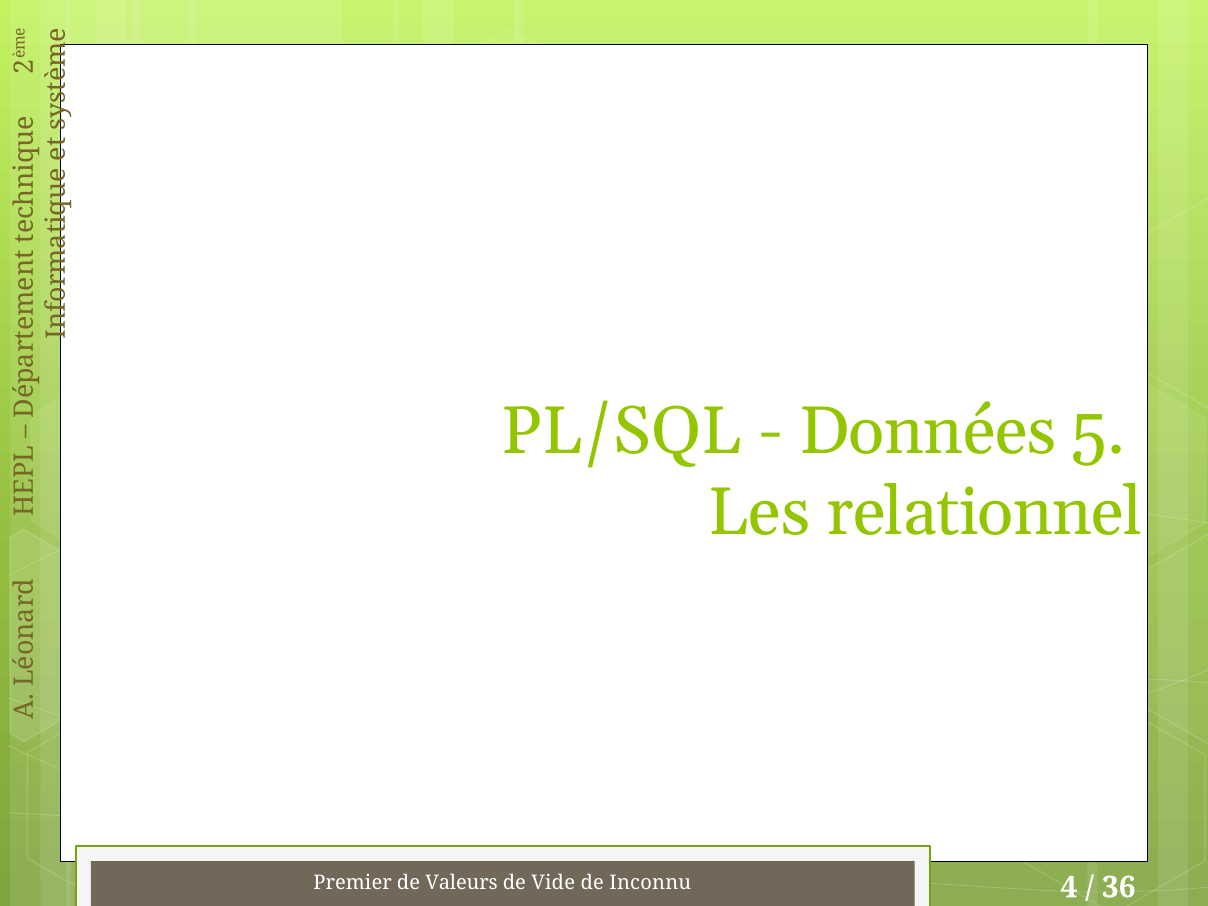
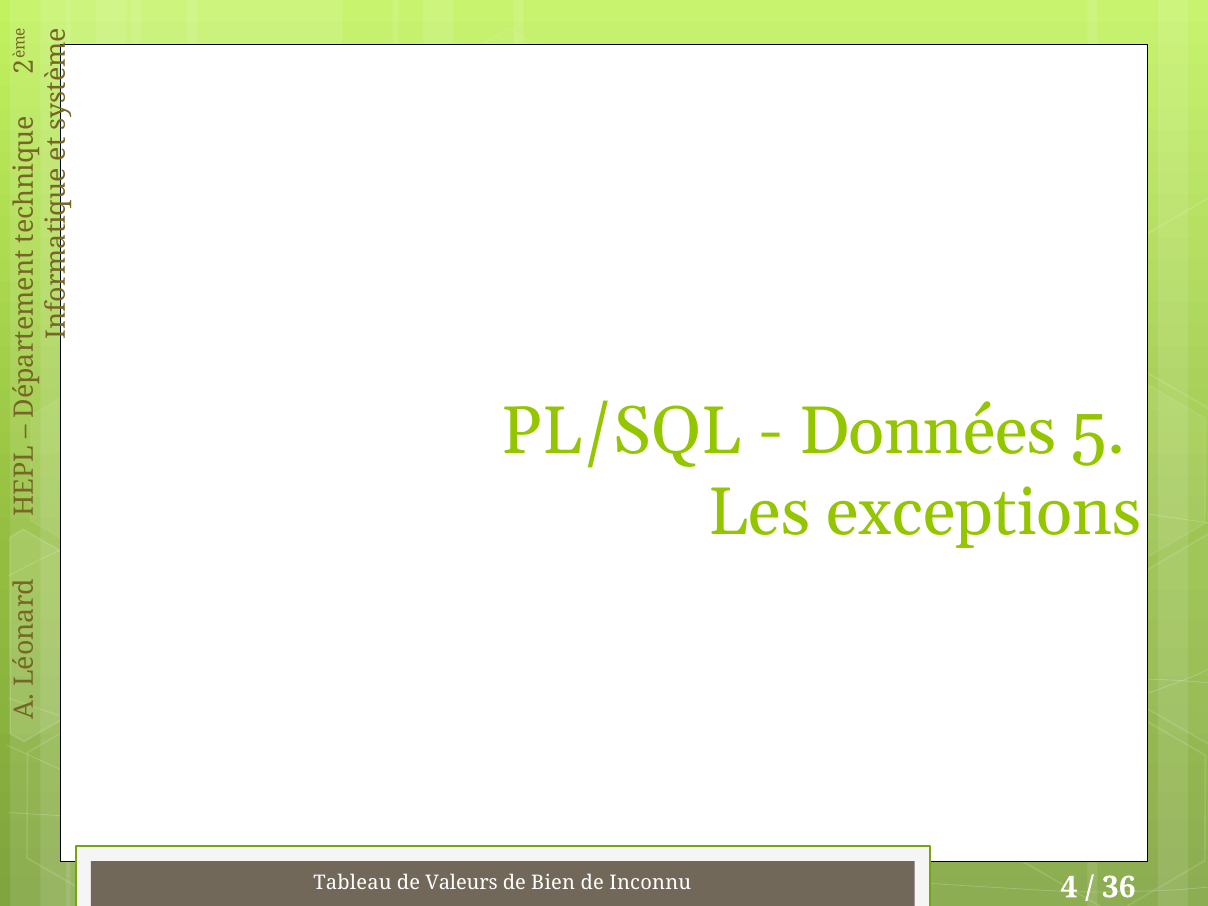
relationnel: relationnel -> exceptions
Premier: Premier -> Tableau
Vide: Vide -> Bien
